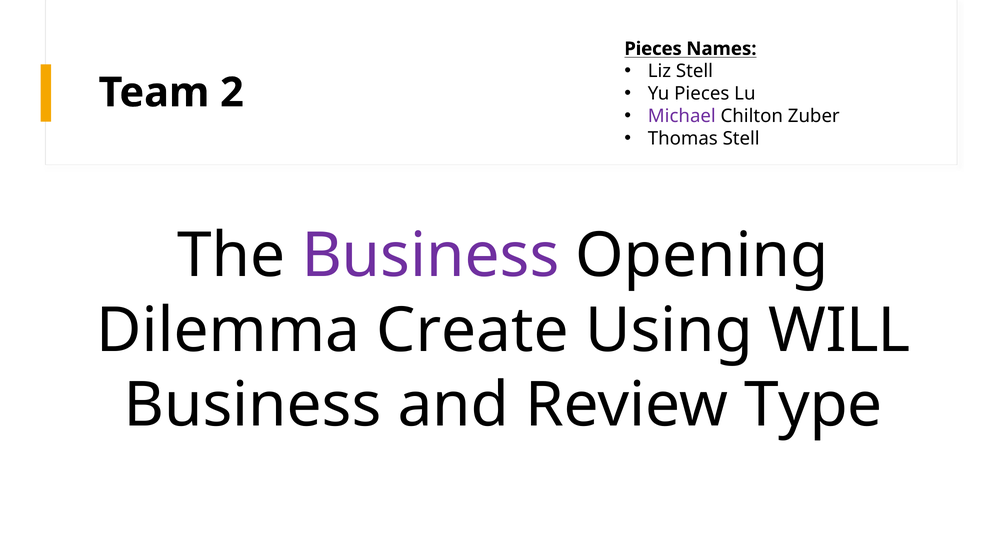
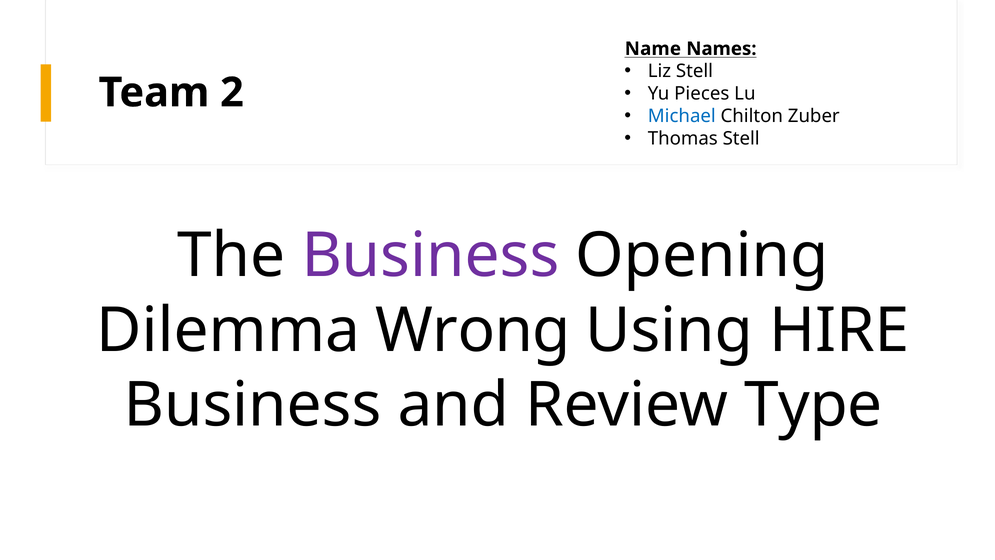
Pieces at (653, 49): Pieces -> Name
Michael colour: purple -> blue
Create: Create -> Wrong
WILL: WILL -> HIRE
